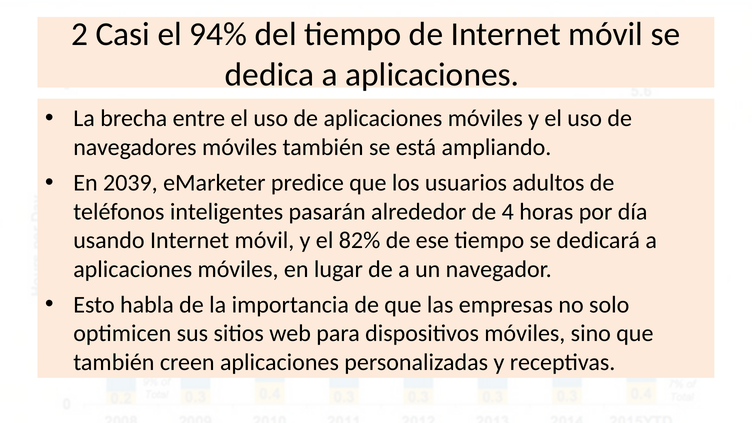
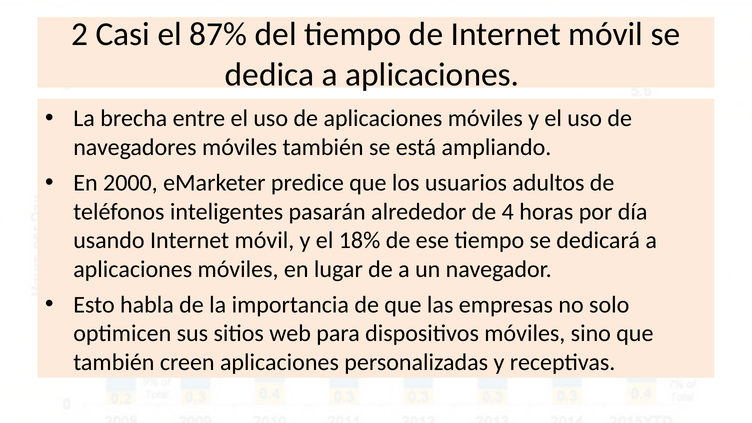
94%: 94% -> 87%
2039: 2039 -> 2000
82%: 82% -> 18%
